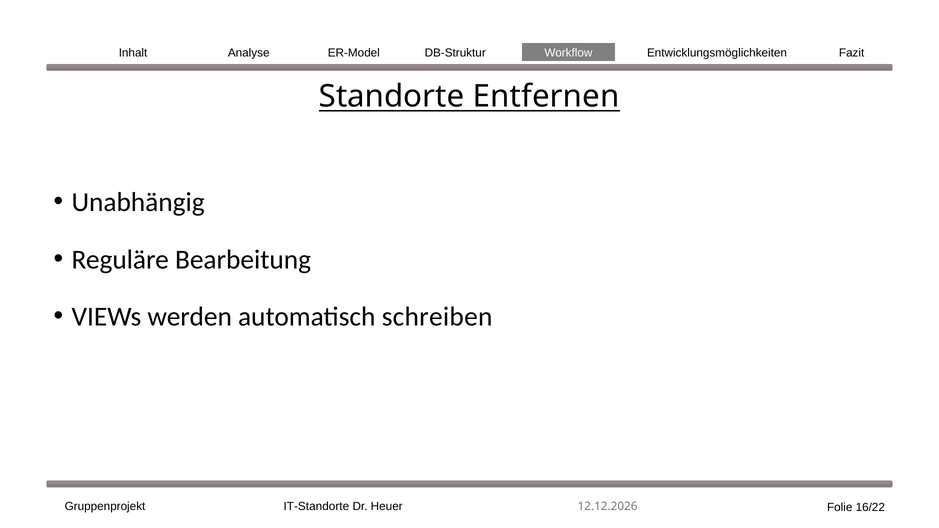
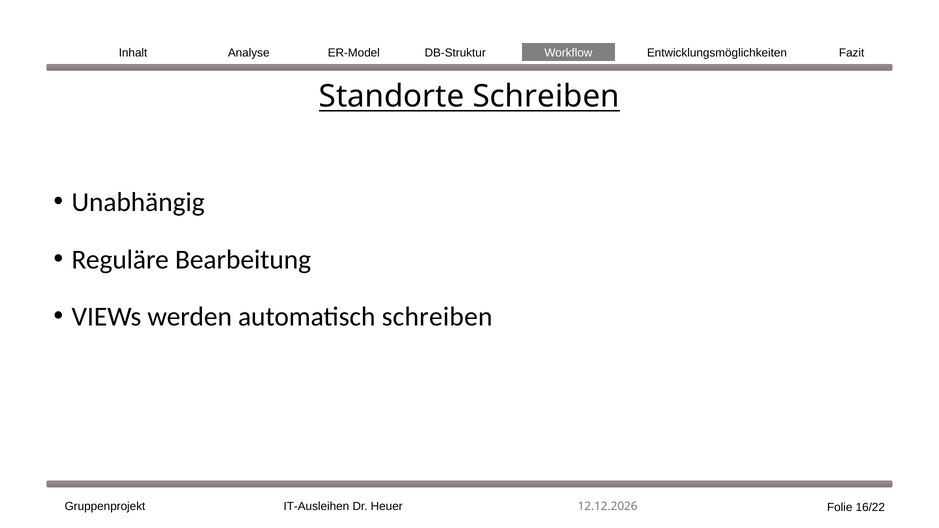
Standorte Entfernen: Entfernen -> Schreiben
IT-Standorte: IT-Standorte -> IT-Ausleihen
